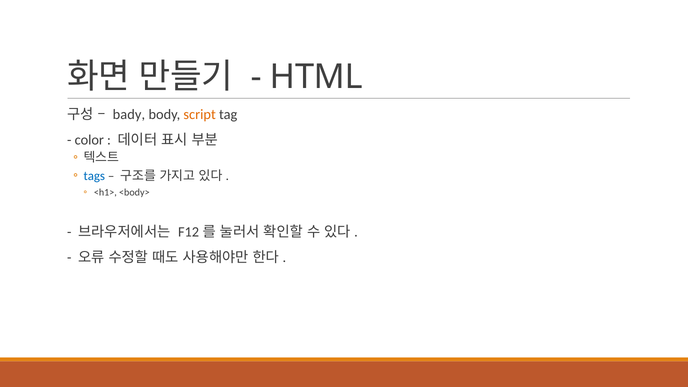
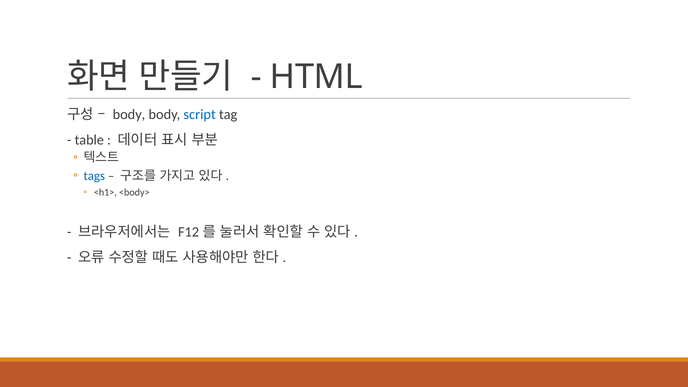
bady at (129, 114): bady -> body
script colour: orange -> blue
color: color -> table
